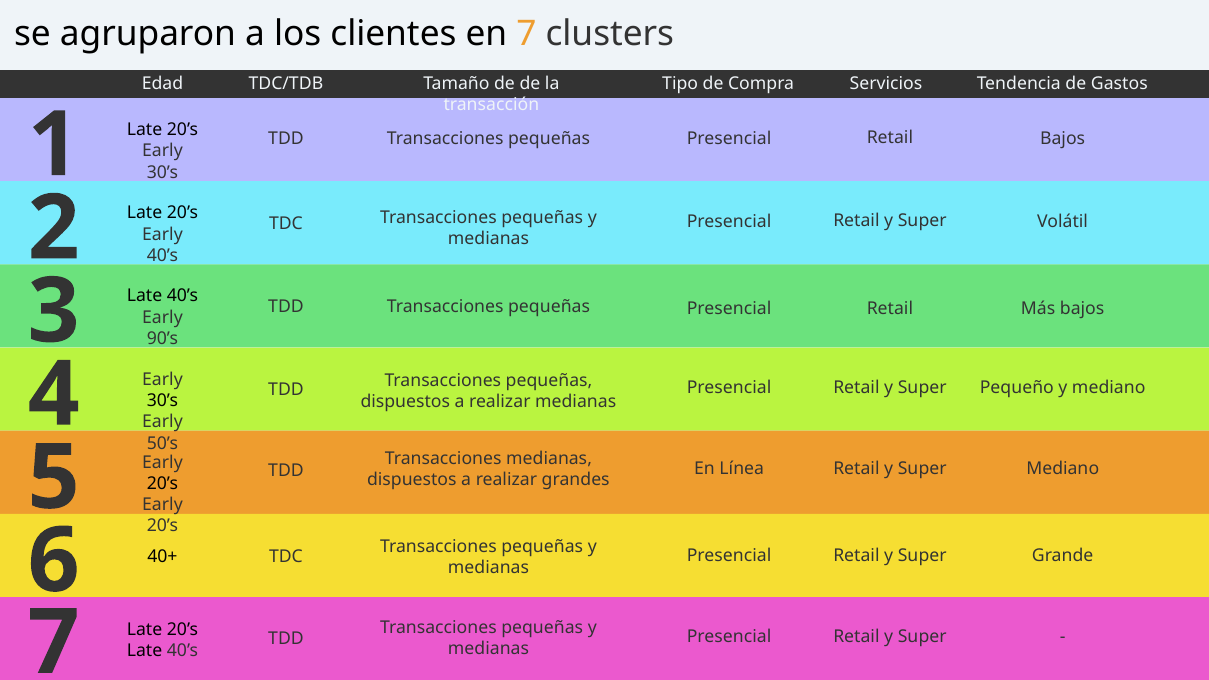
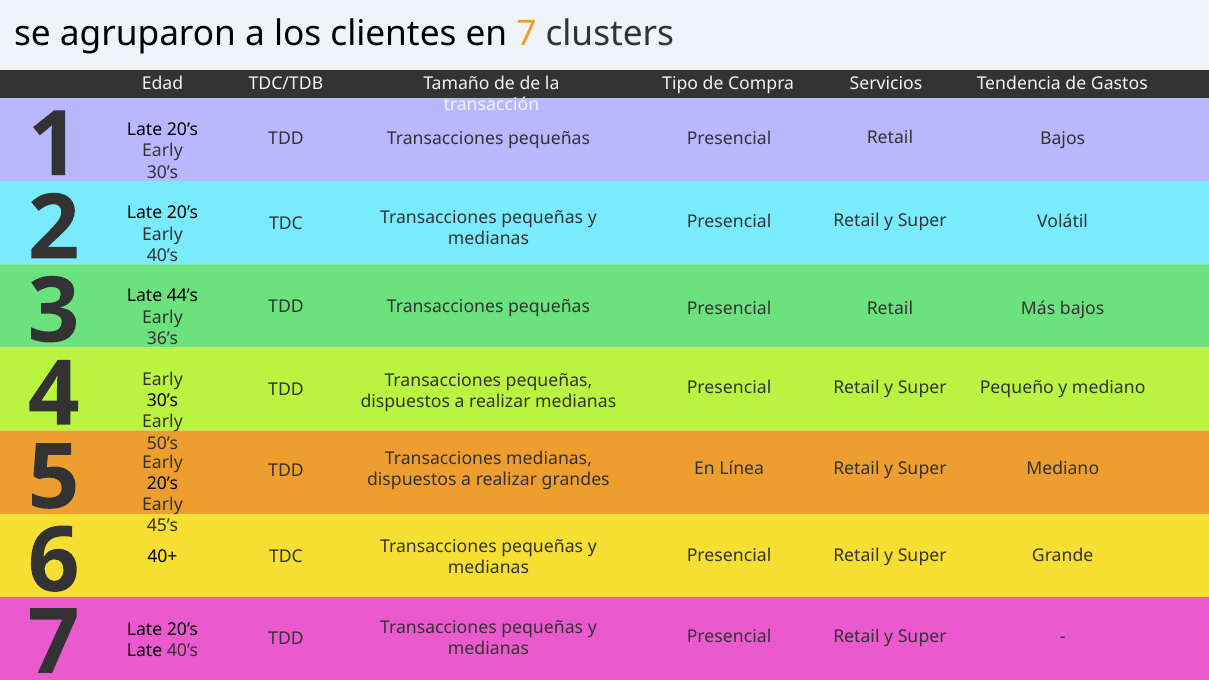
40’s at (183, 296): 40’s -> 44’s
90’s: 90’s -> 36’s
20’s at (163, 526): 20’s -> 45’s
